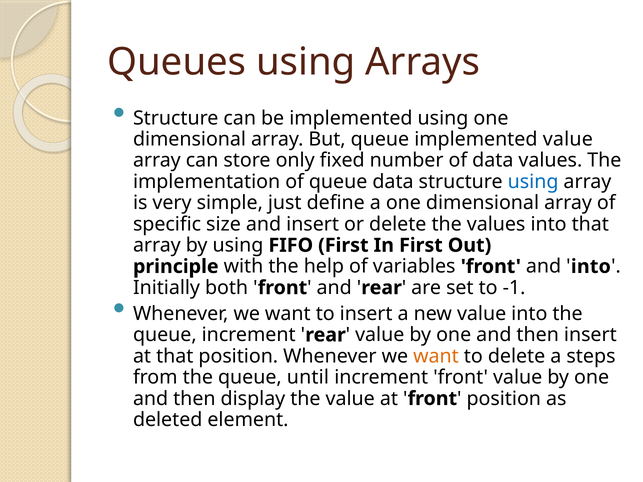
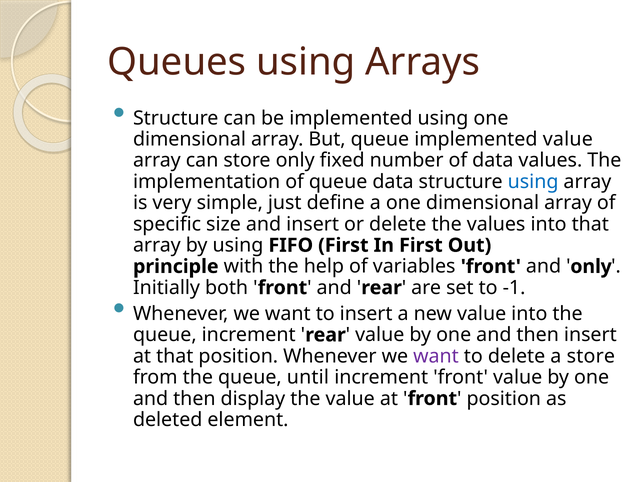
into at (591, 267): into -> only
want at (436, 356) colour: orange -> purple
a steps: steps -> store
